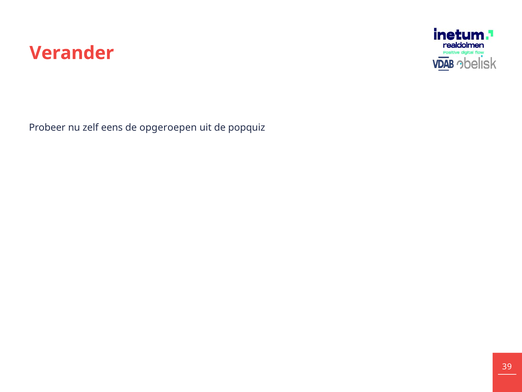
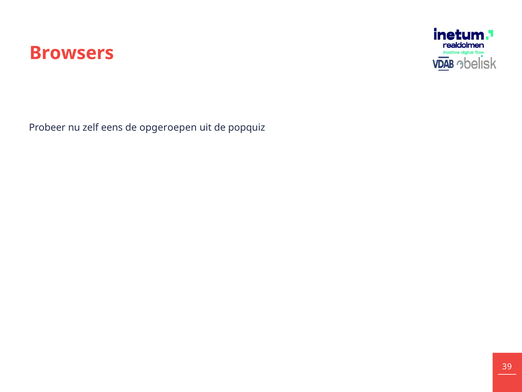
Verander: Verander -> Browsers
